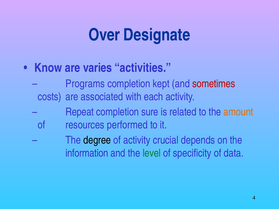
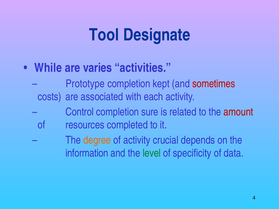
Over: Over -> Tool
Know: Know -> While
Programs: Programs -> Prototype
Repeat: Repeat -> Control
amount colour: orange -> red
performed: performed -> completed
degree colour: black -> orange
